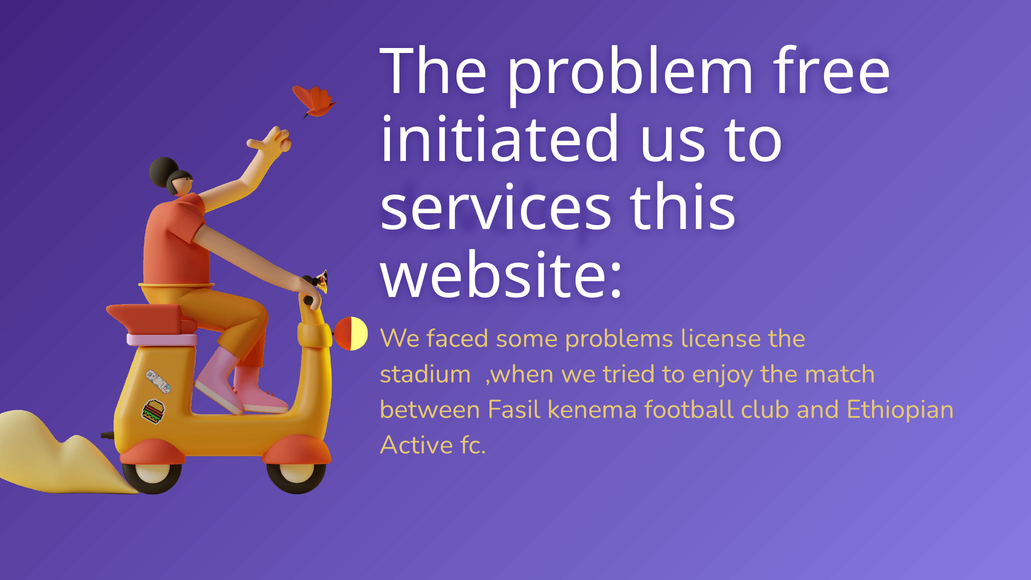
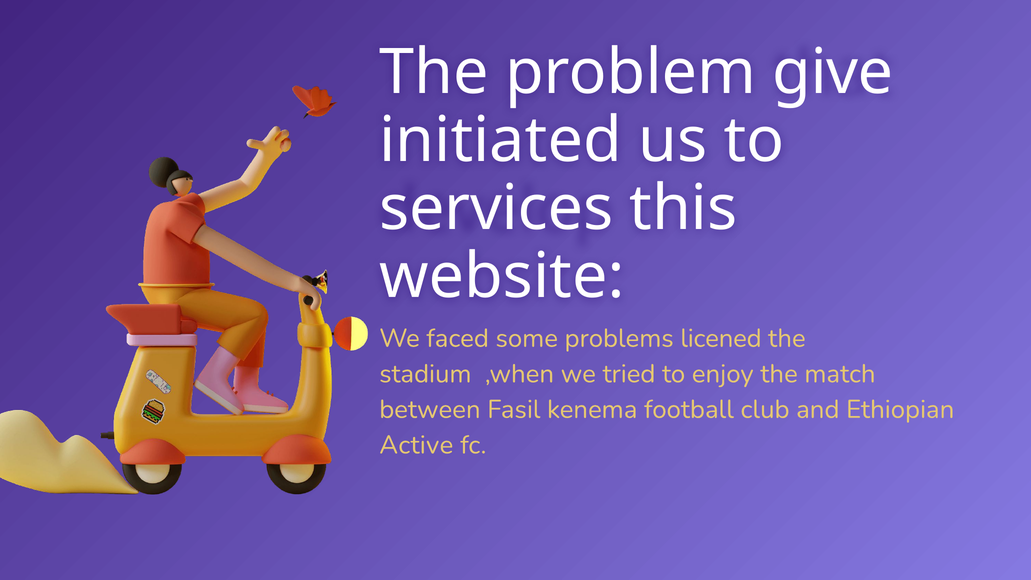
free: free -> give
license: license -> licened
